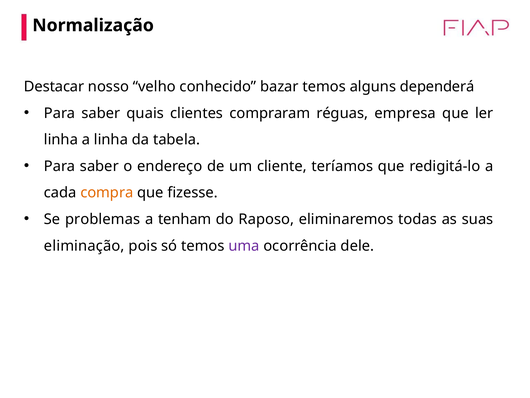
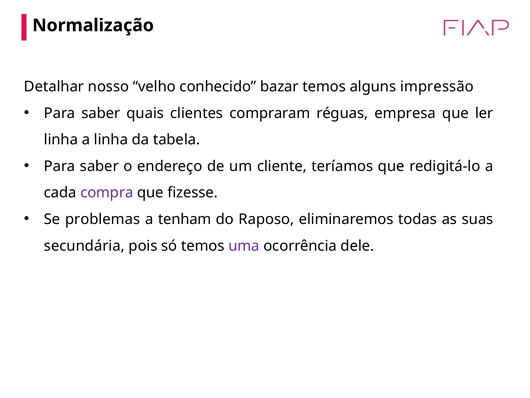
Destacar: Destacar -> Detalhar
dependerá: dependerá -> impressão
compra colour: orange -> purple
eliminação: eliminação -> secundária
